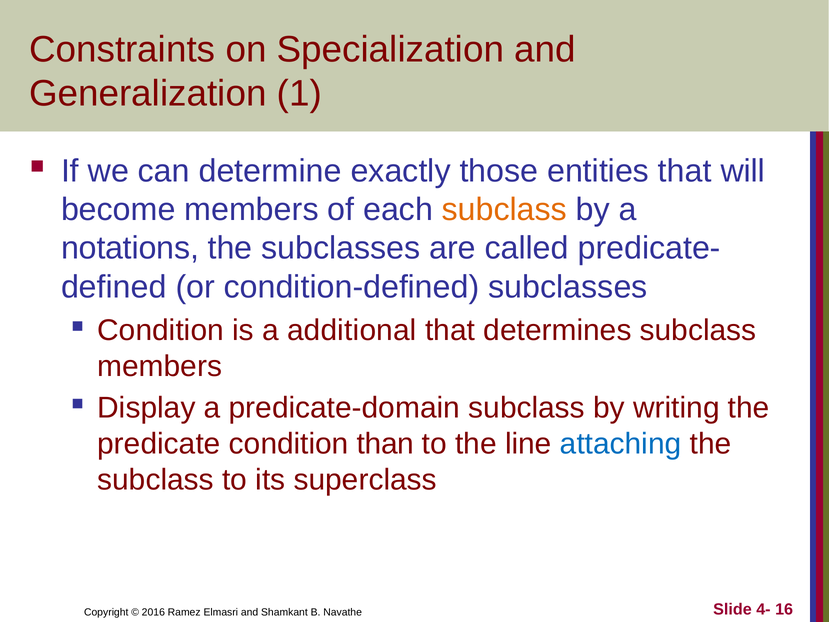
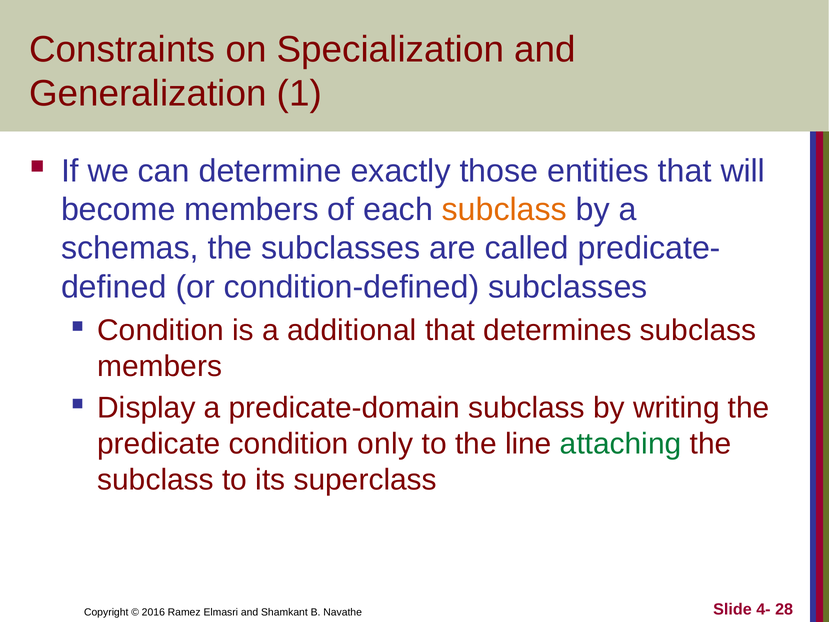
notations: notations -> schemas
than: than -> only
attaching colour: blue -> green
16: 16 -> 28
